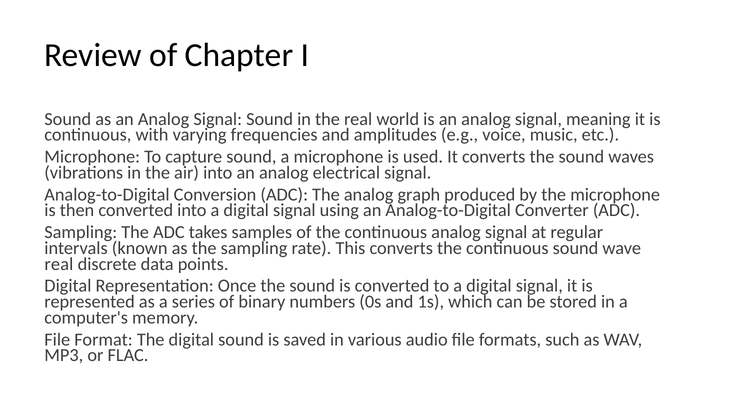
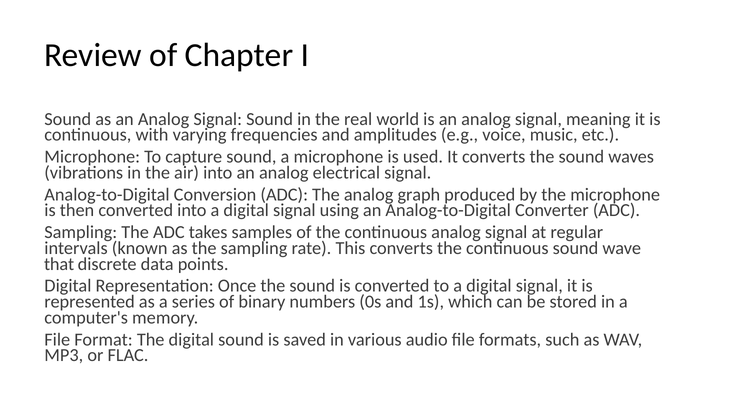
real at (59, 264): real -> that
